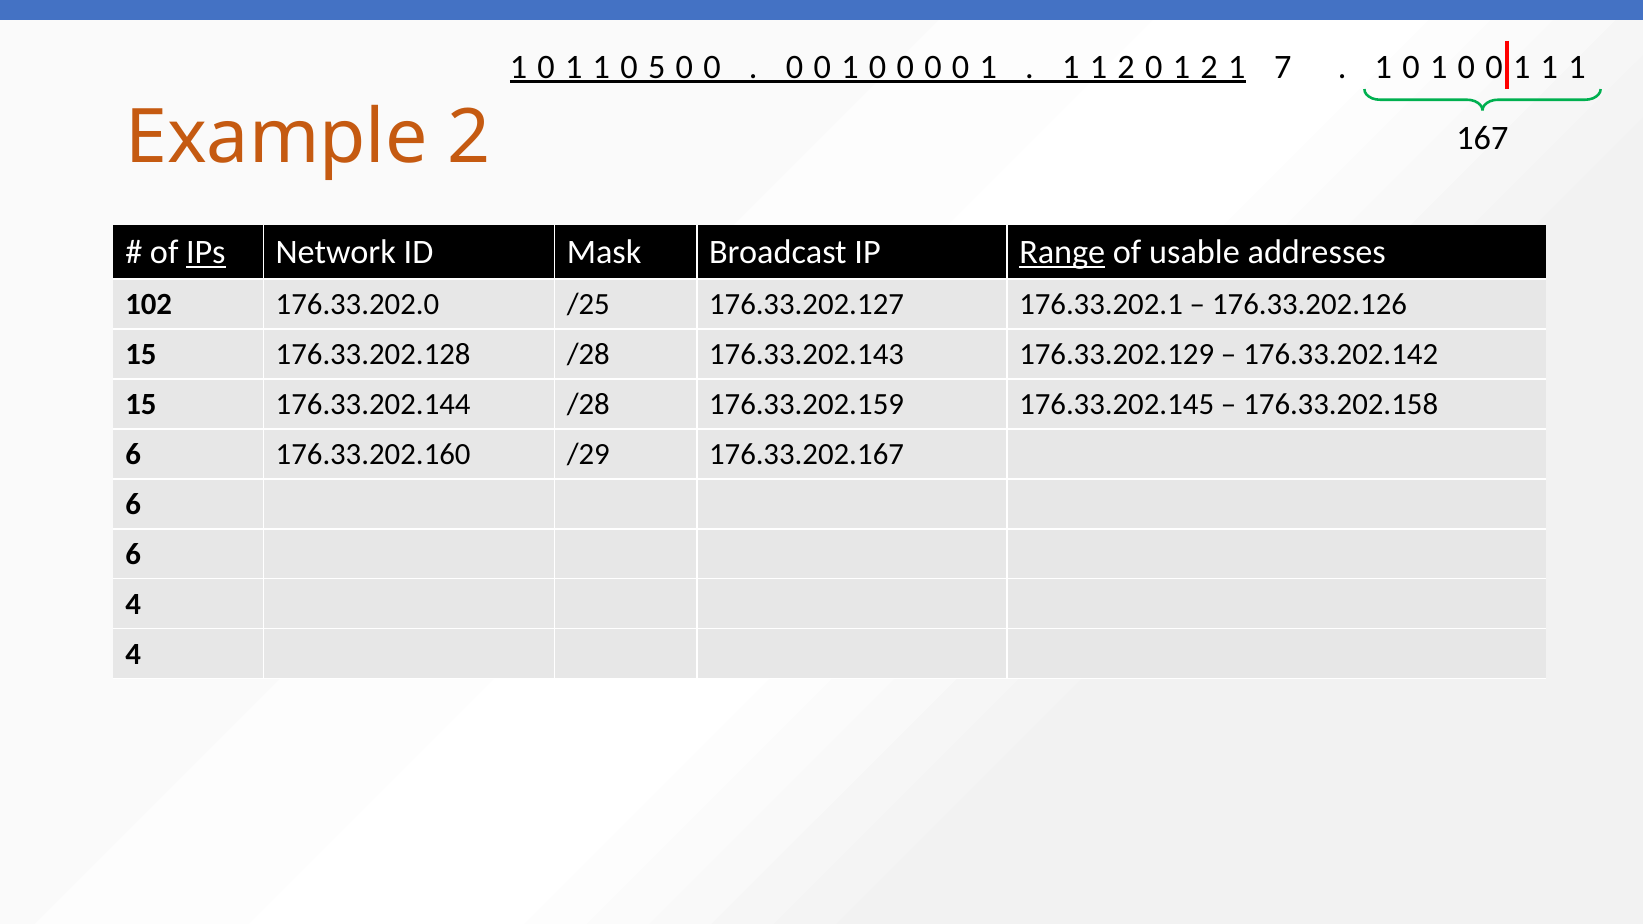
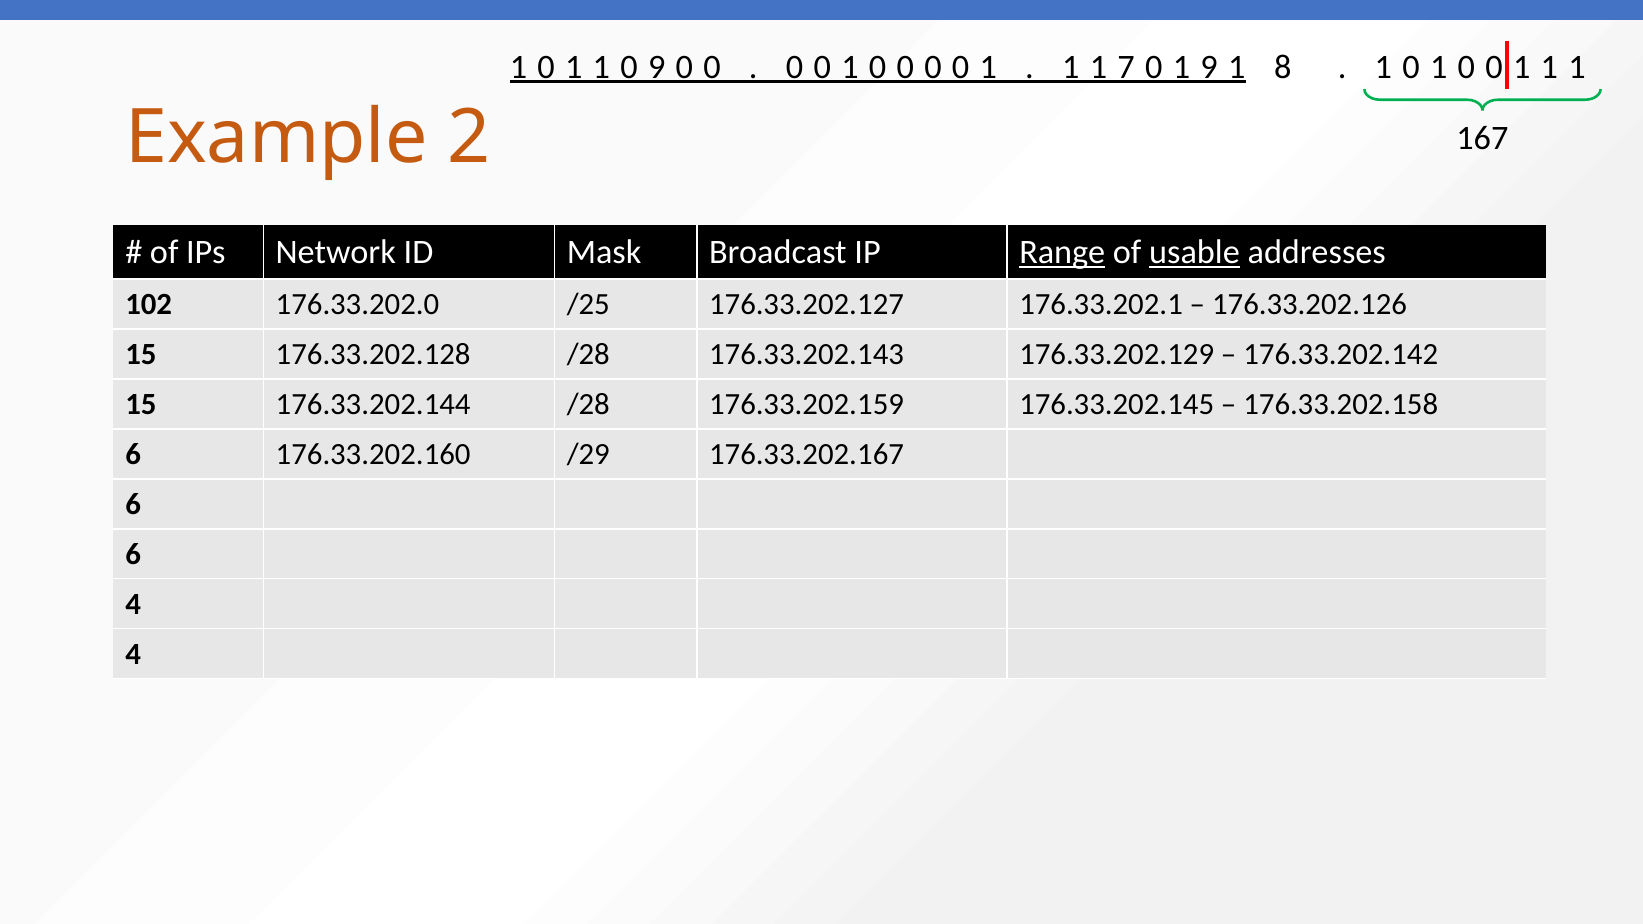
0 5: 5 -> 9
2 at (1126, 67): 2 -> 7
2 at (1209, 67): 2 -> 9
7: 7 -> 8
IPs underline: present -> none
usable underline: none -> present
